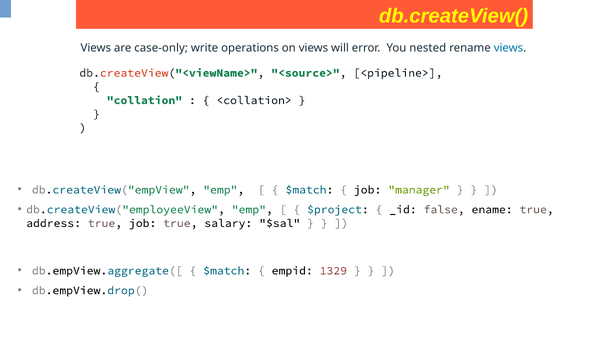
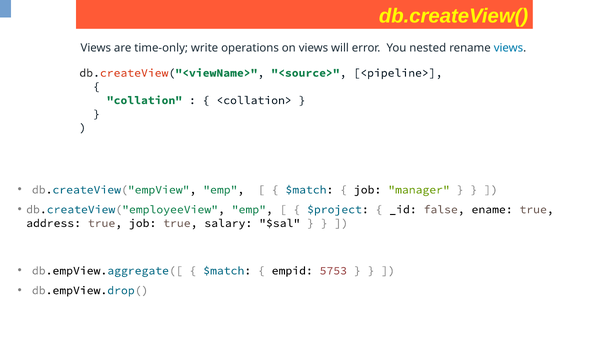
case-only: case-only -> time-only
1329: 1329 -> 5753
